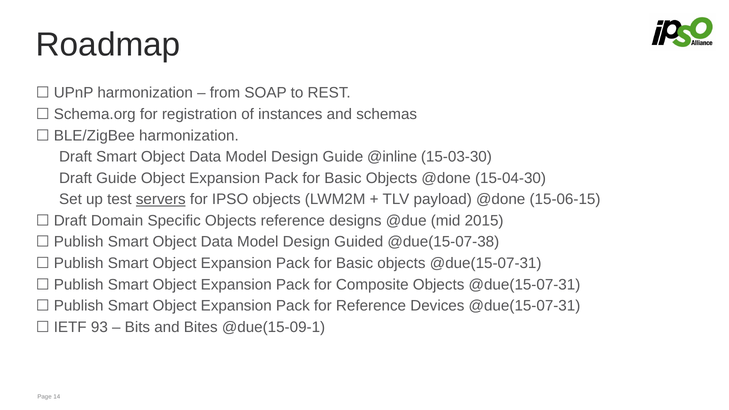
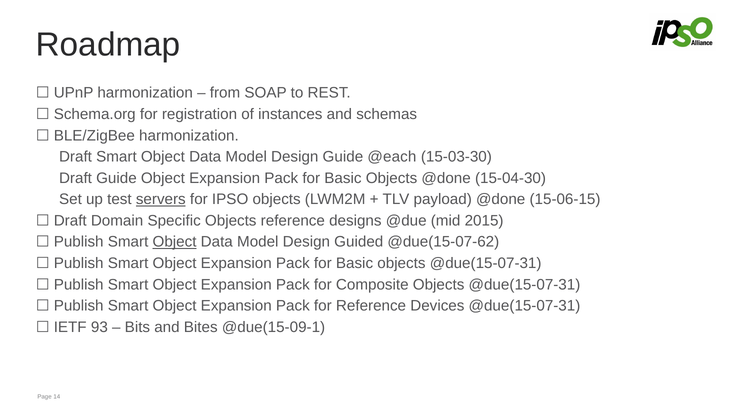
@inline: @inline -> @each
Object at (175, 242) underline: none -> present
@due(15-07-38: @due(15-07-38 -> @due(15-07-62
